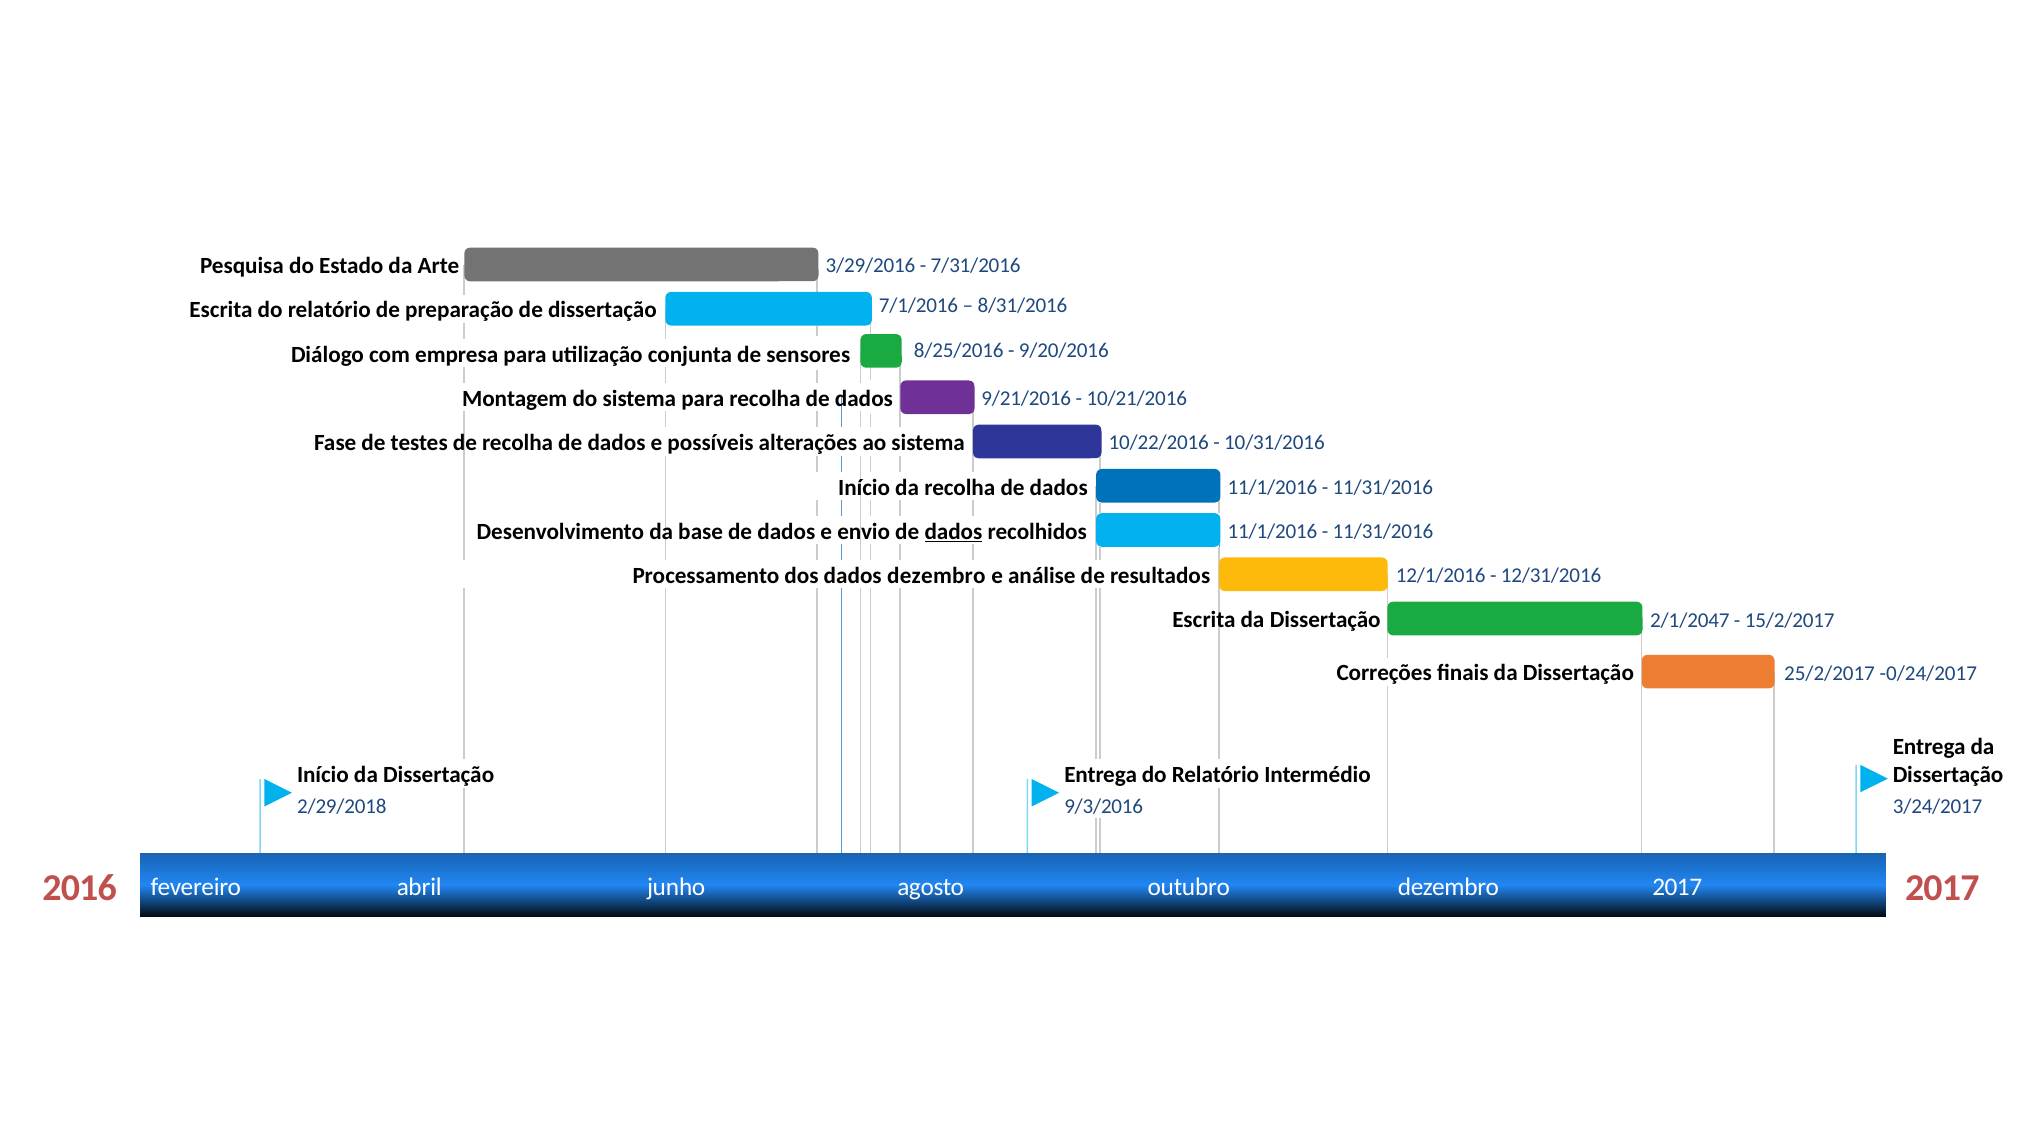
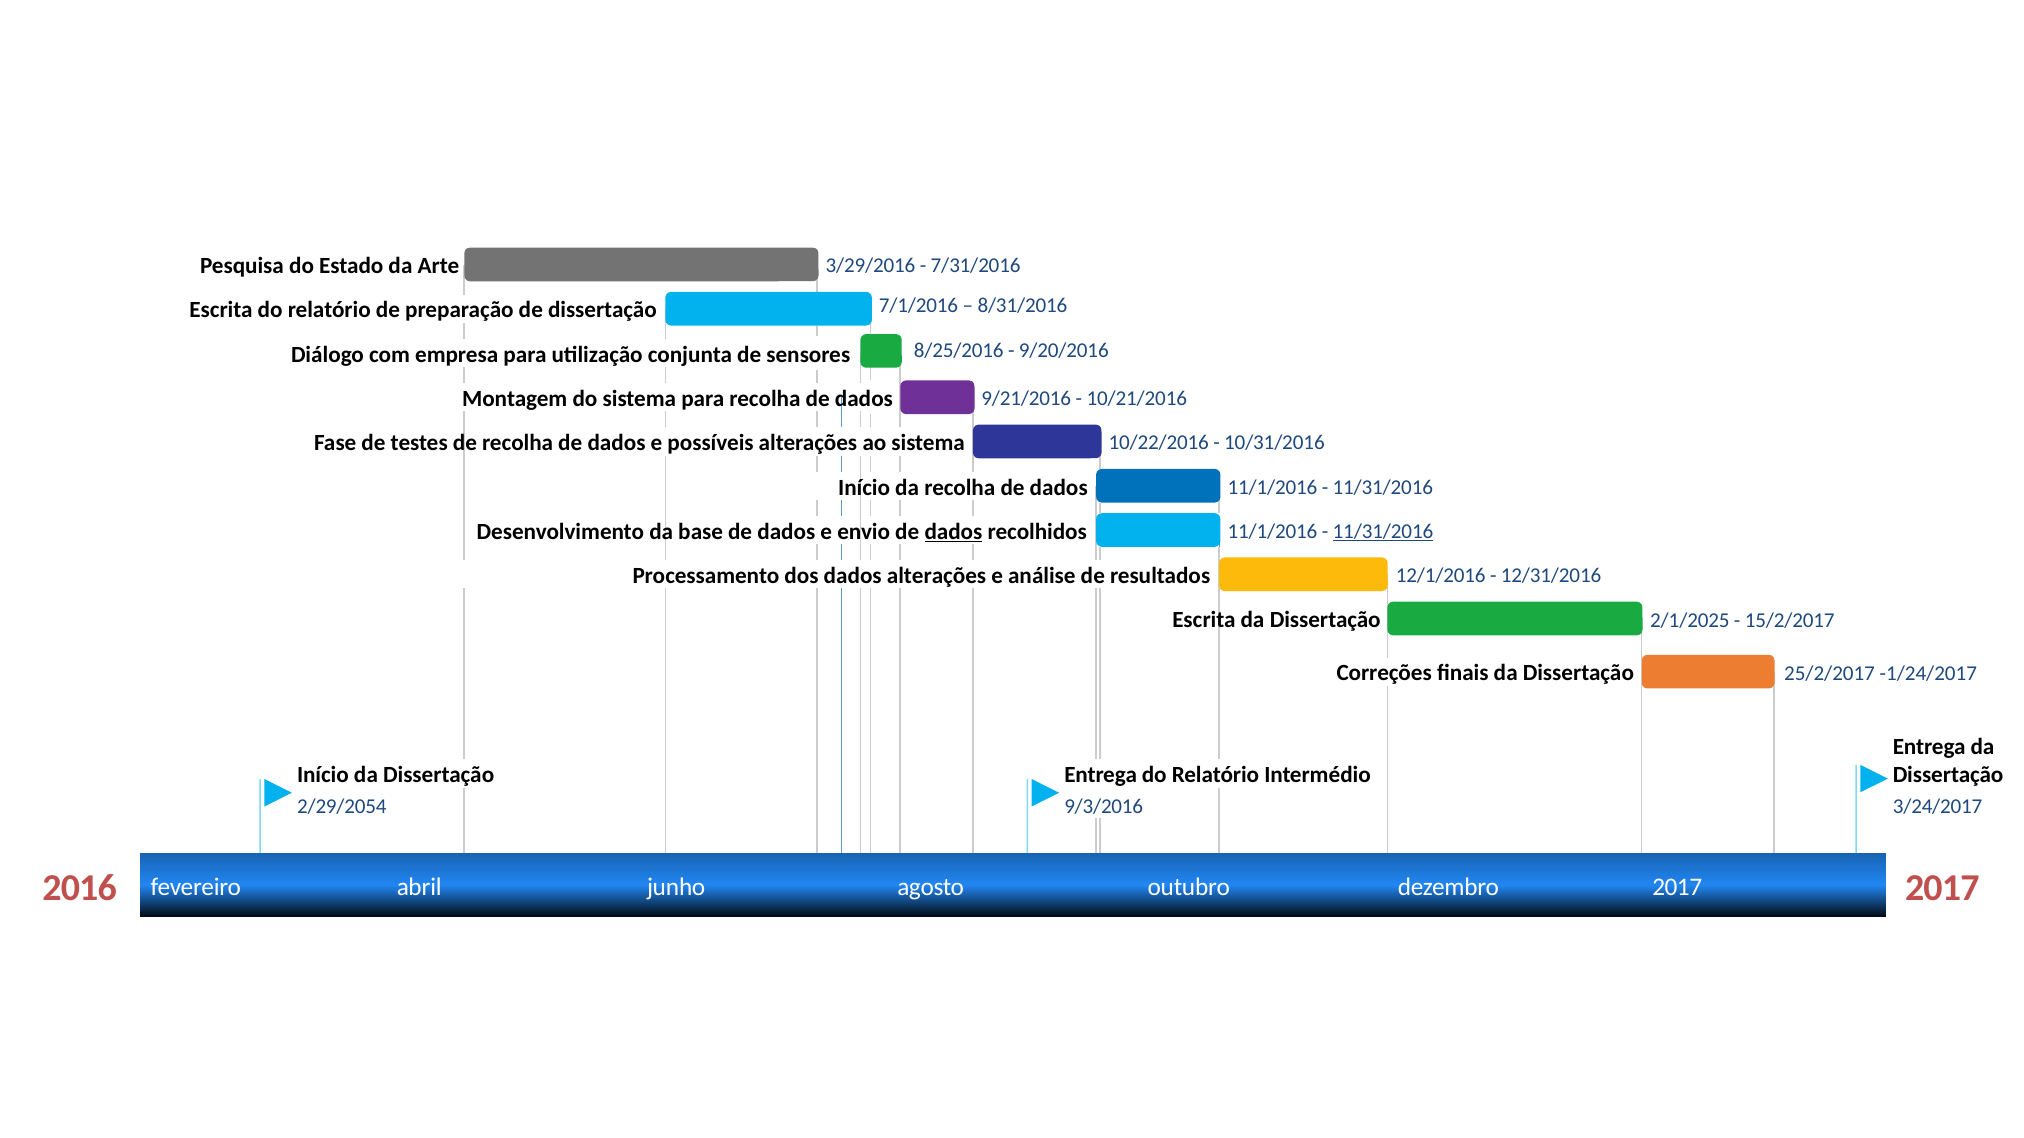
11/31/2016 at (1383, 532) underline: none -> present
dados dezembro: dezembro -> alterações
2/1/2047: 2/1/2047 -> 2/1/2025
-0/24/2017: -0/24/2017 -> -1/24/2017
2/29/2018: 2/29/2018 -> 2/29/2054
